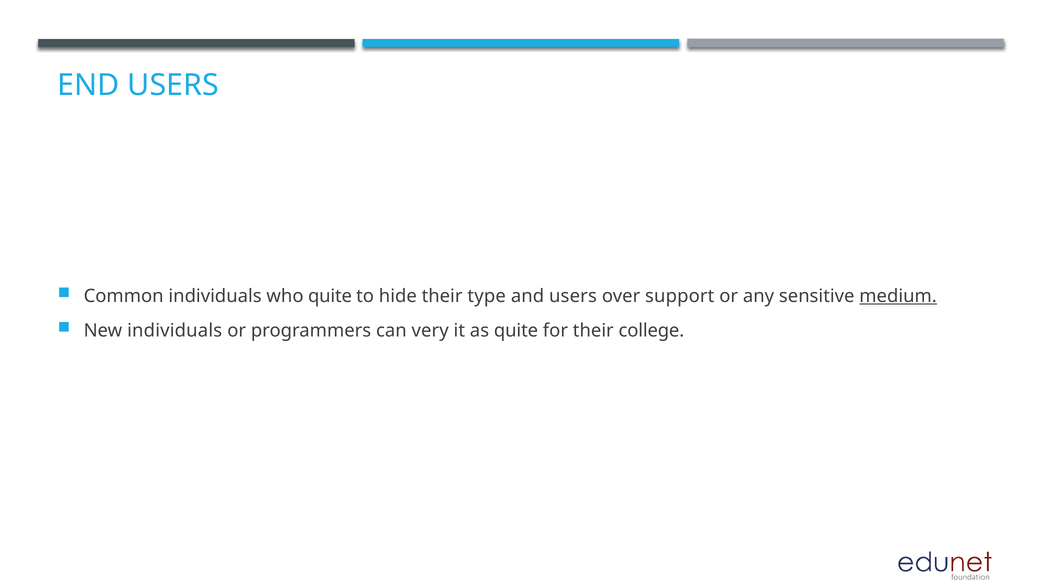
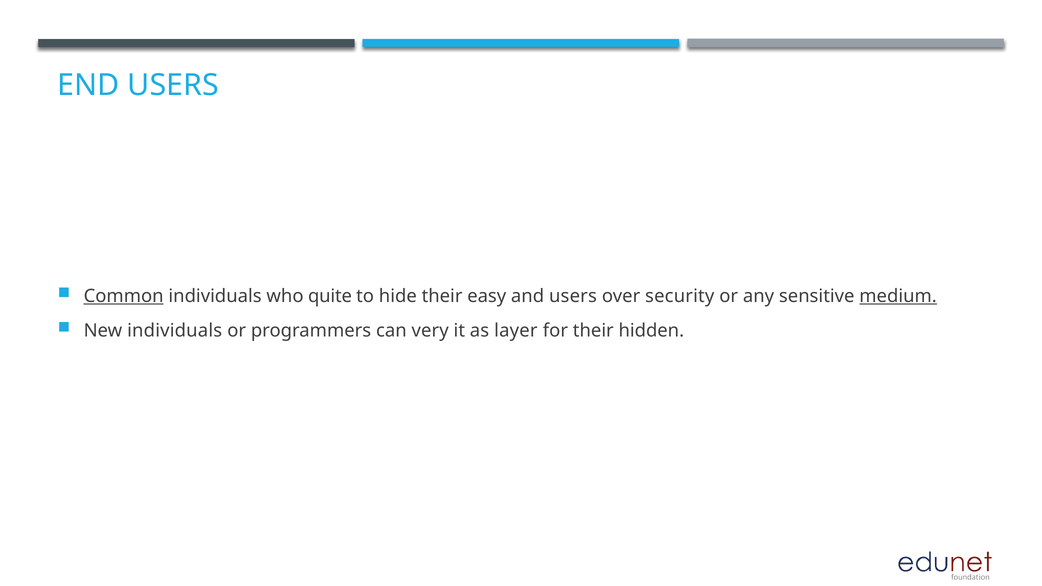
Common underline: none -> present
type: type -> easy
support: support -> security
as quite: quite -> layer
college: college -> hidden
